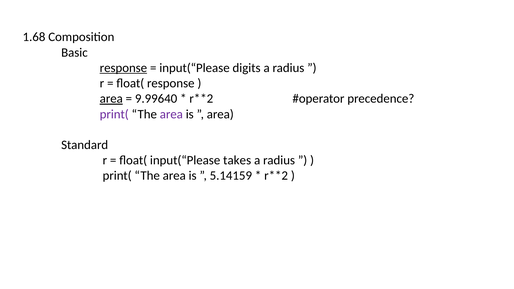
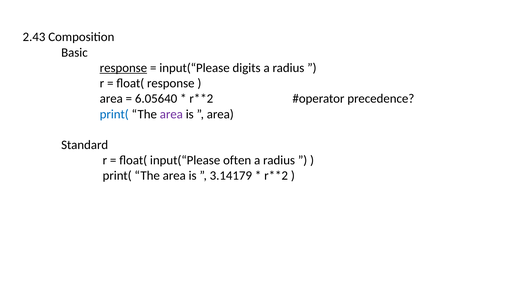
1.68: 1.68 -> 2.43
area at (111, 99) underline: present -> none
9.99640: 9.99640 -> 6.05640
print( at (114, 114) colour: purple -> blue
takes: takes -> often
5.14159: 5.14159 -> 3.14179
